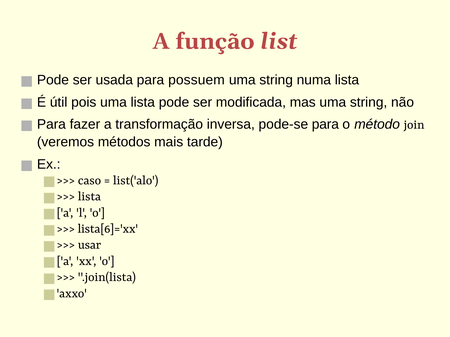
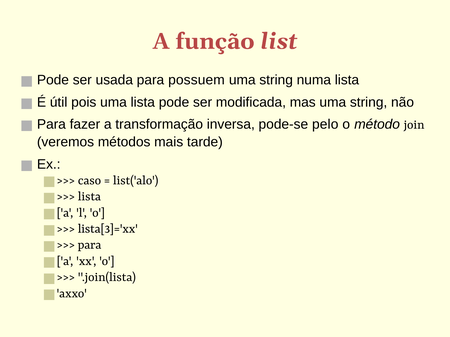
pode-se para: para -> pelo
lista[6]='xx: lista[6]='xx -> lista[3]='xx
usar at (90, 245): usar -> para
